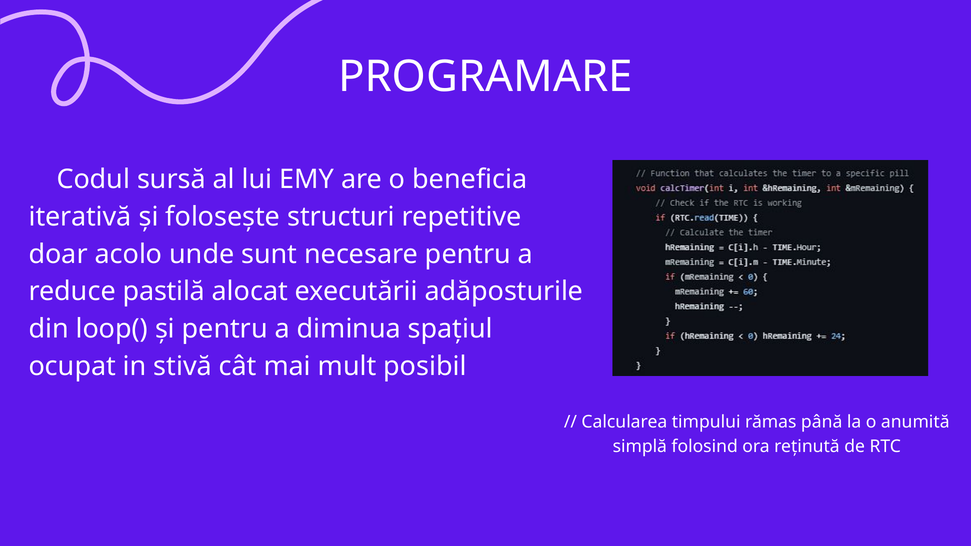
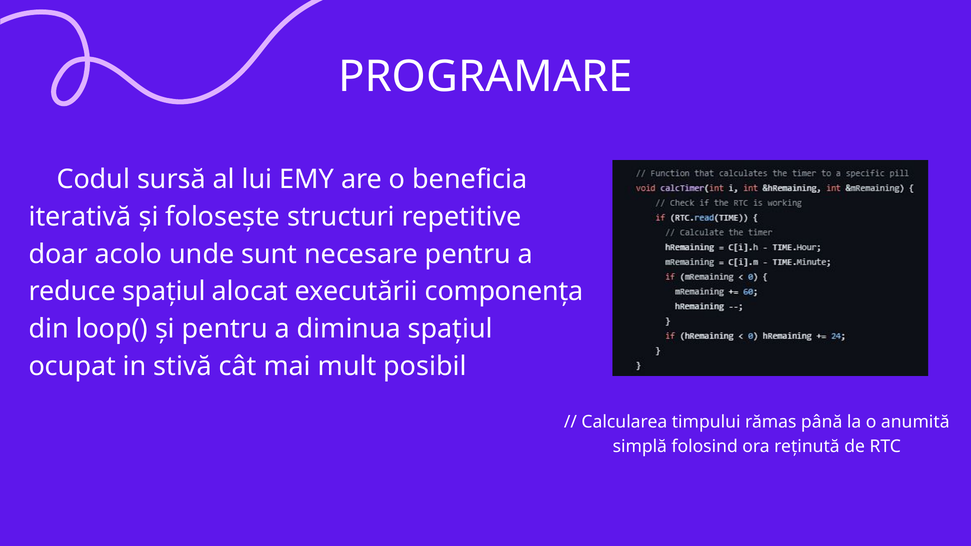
reduce pastilă: pastilă -> spațiul
adăposturile: adăposturile -> componența
